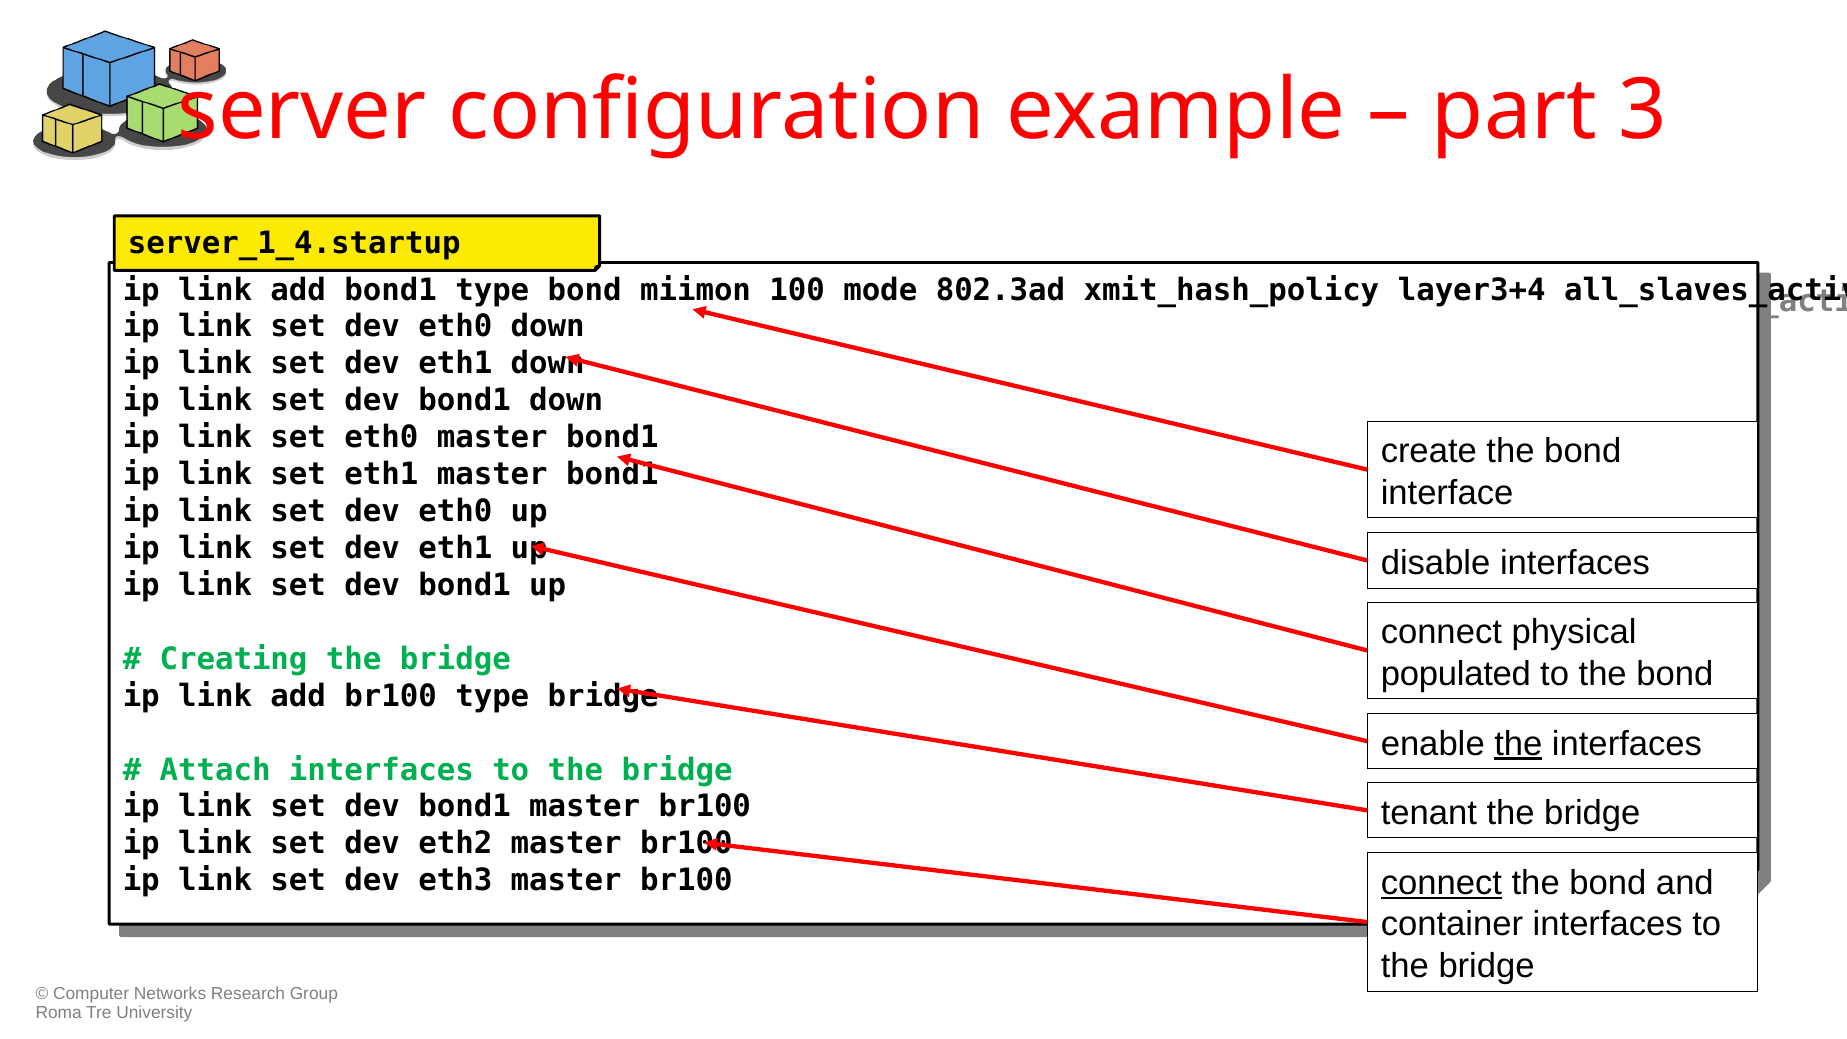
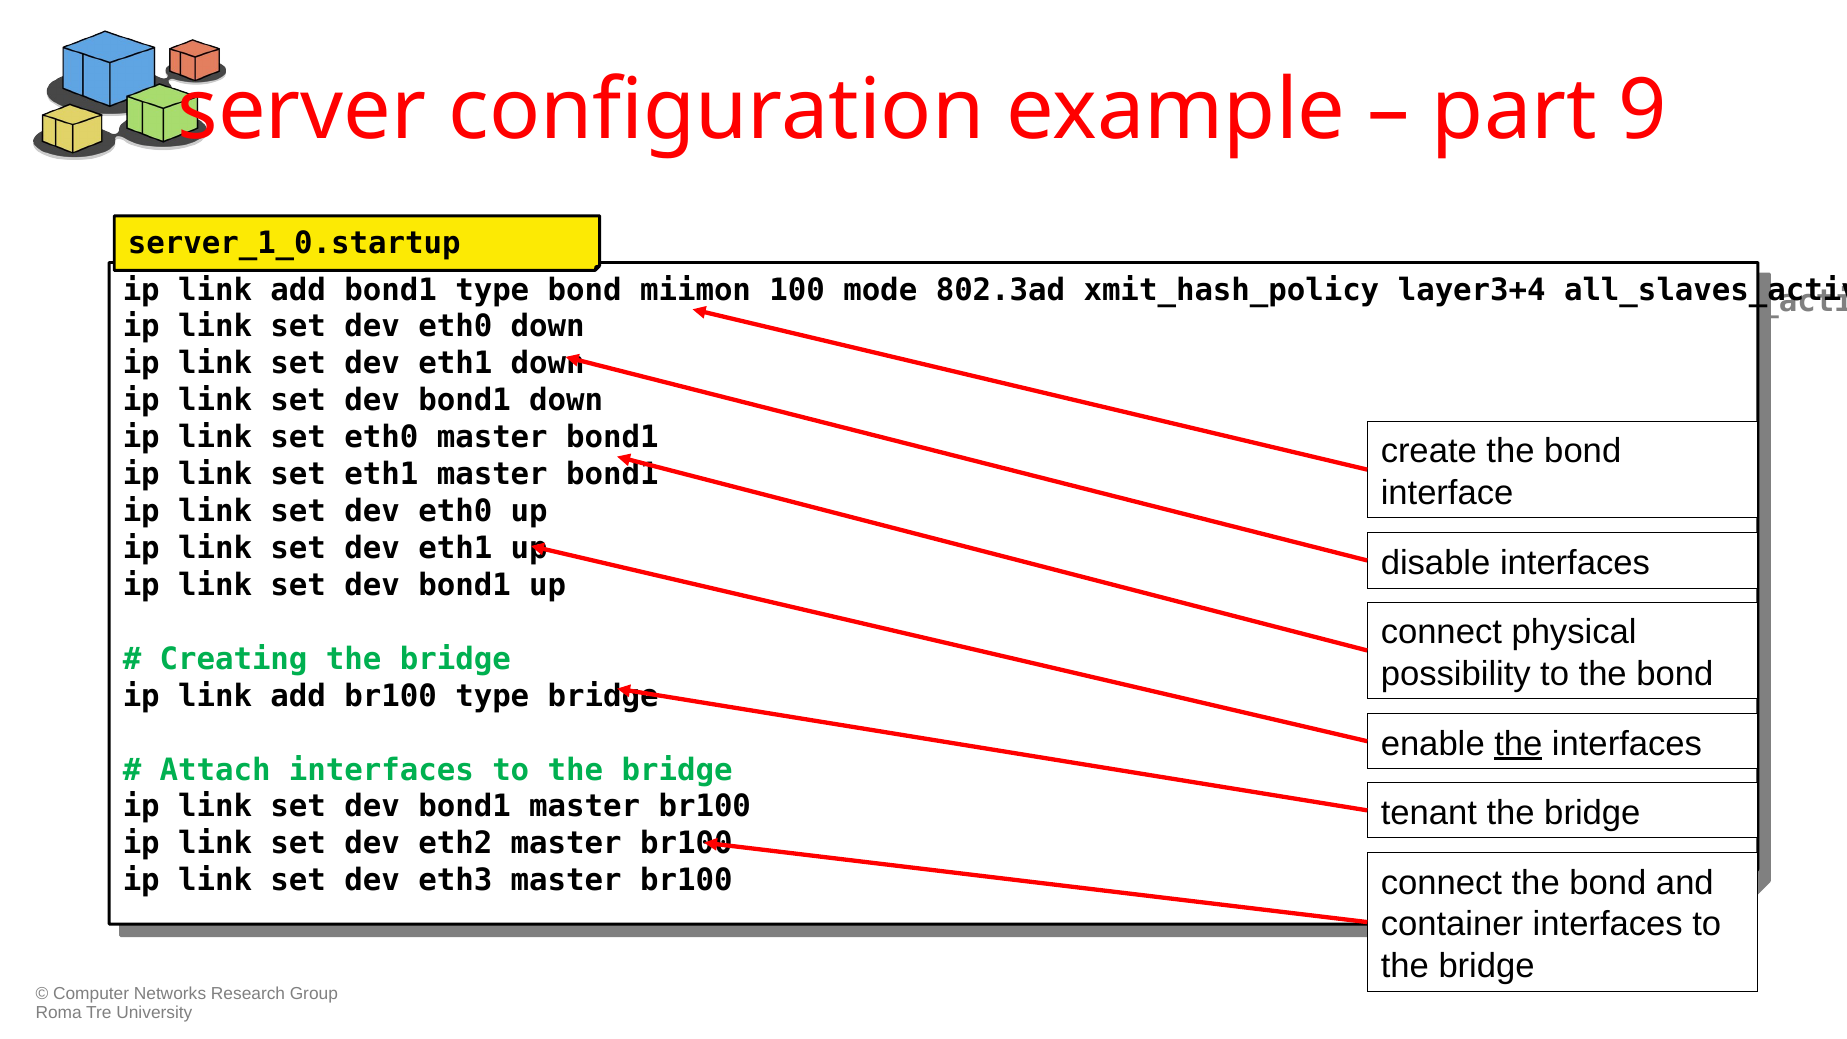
3: 3 -> 9
server_1_4.startup: server_1_4.startup -> server_1_0.startup
populated: populated -> possibility
connect at (1441, 883) underline: present -> none
